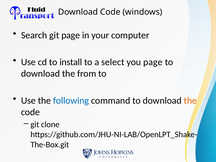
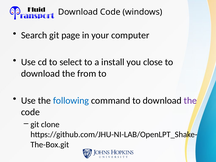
install: install -> select
select: select -> install
you page: page -> close
the at (190, 101) colour: orange -> purple
